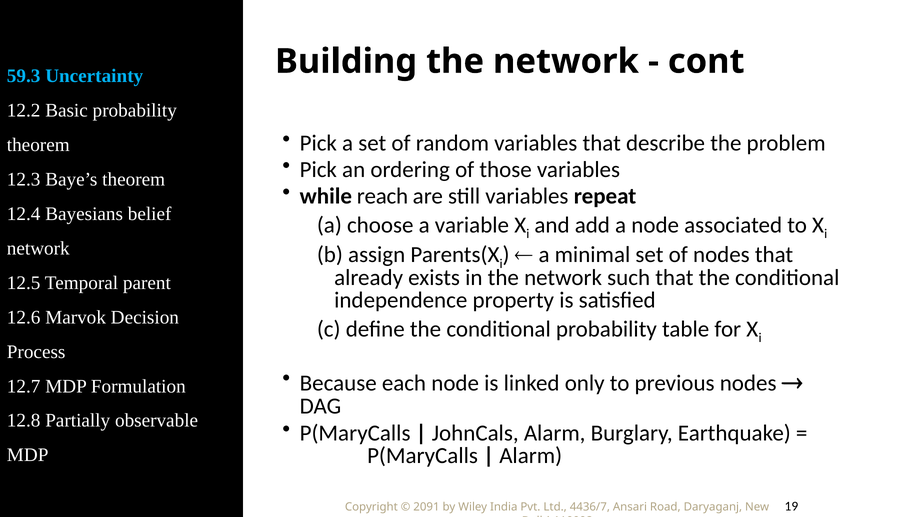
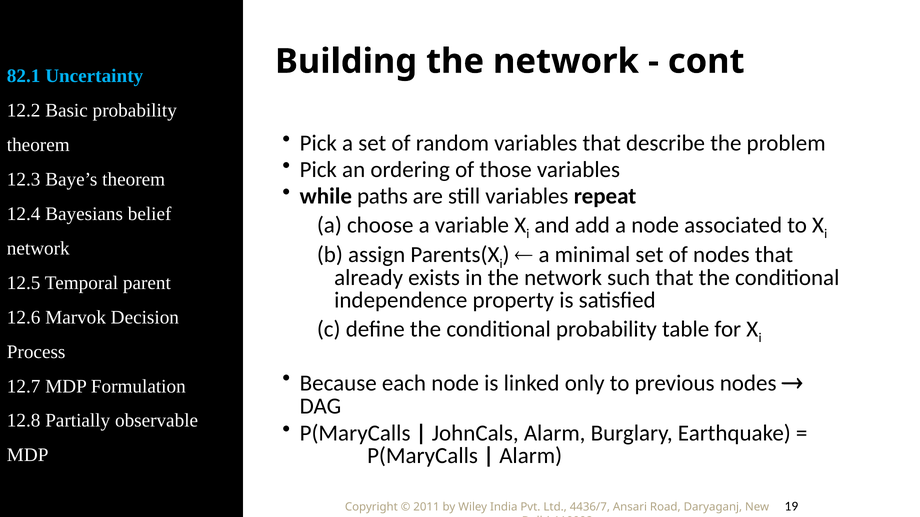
59.3: 59.3 -> 82.1
reach: reach -> paths
2091: 2091 -> 2011
